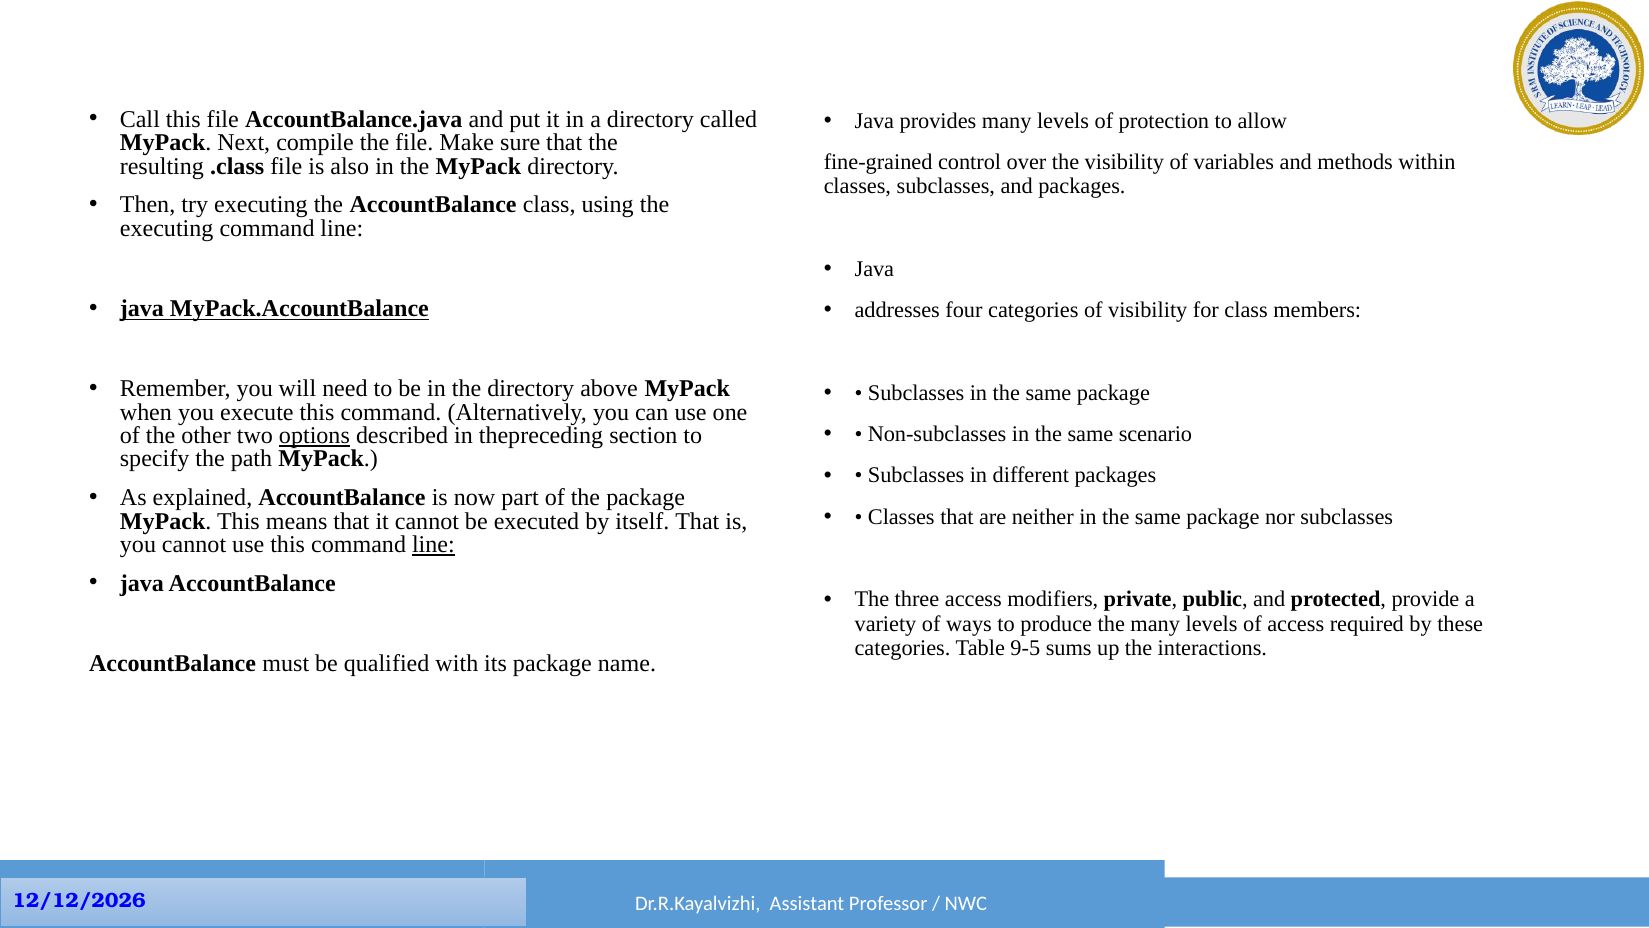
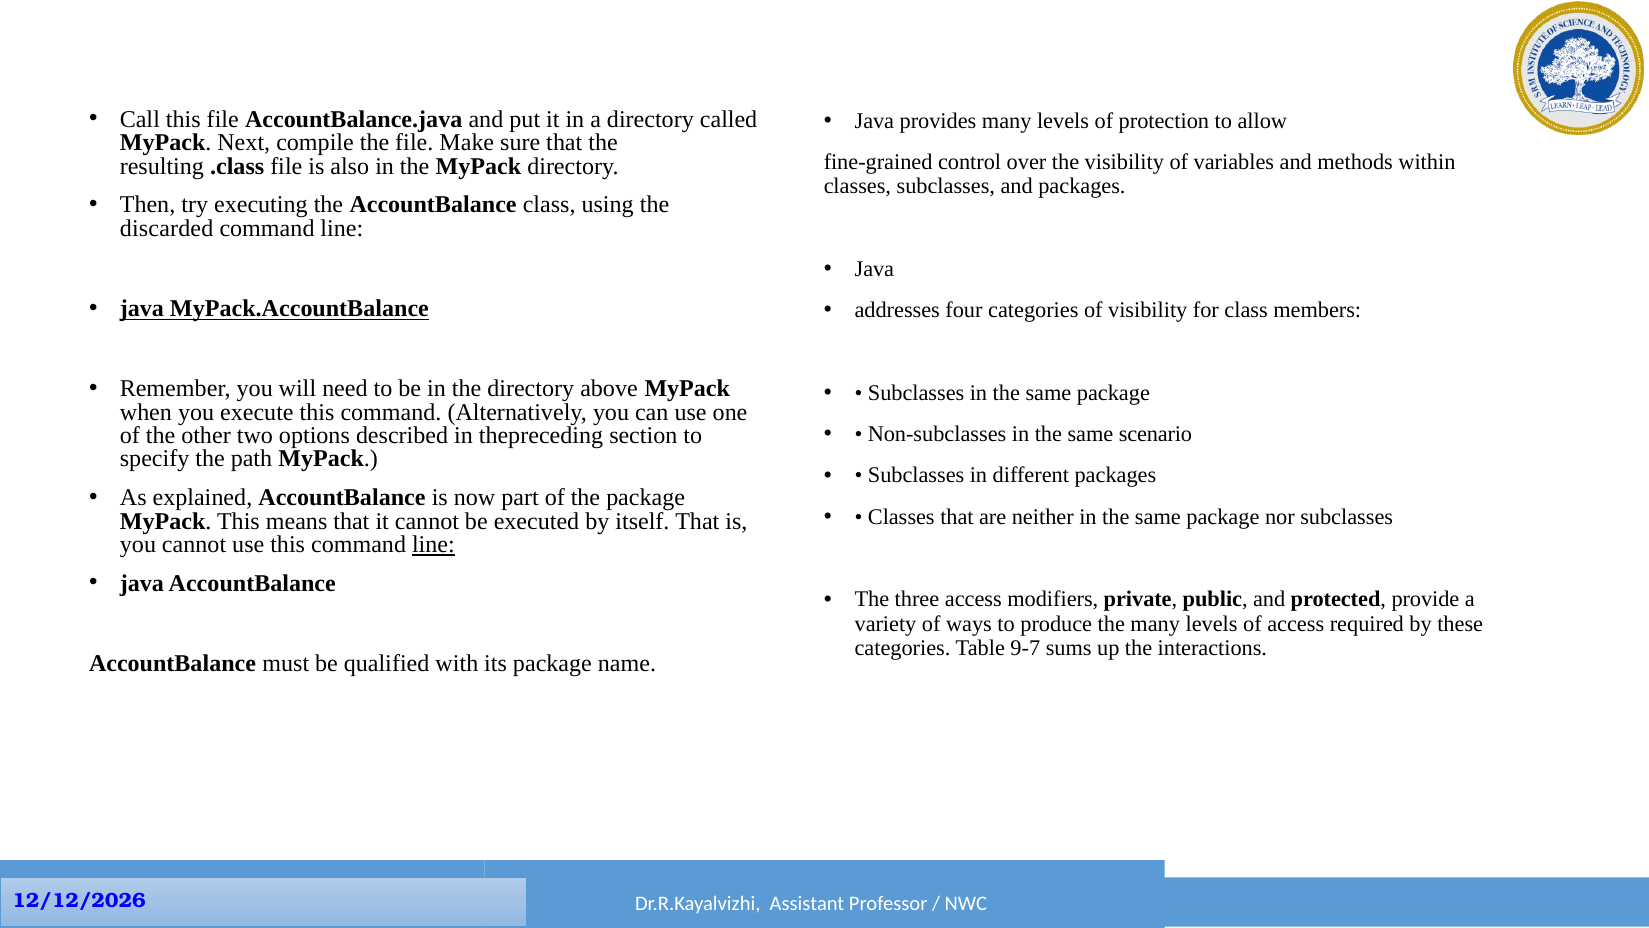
executing at (167, 228): executing -> discarded
options underline: present -> none
9-5: 9-5 -> 9-7
